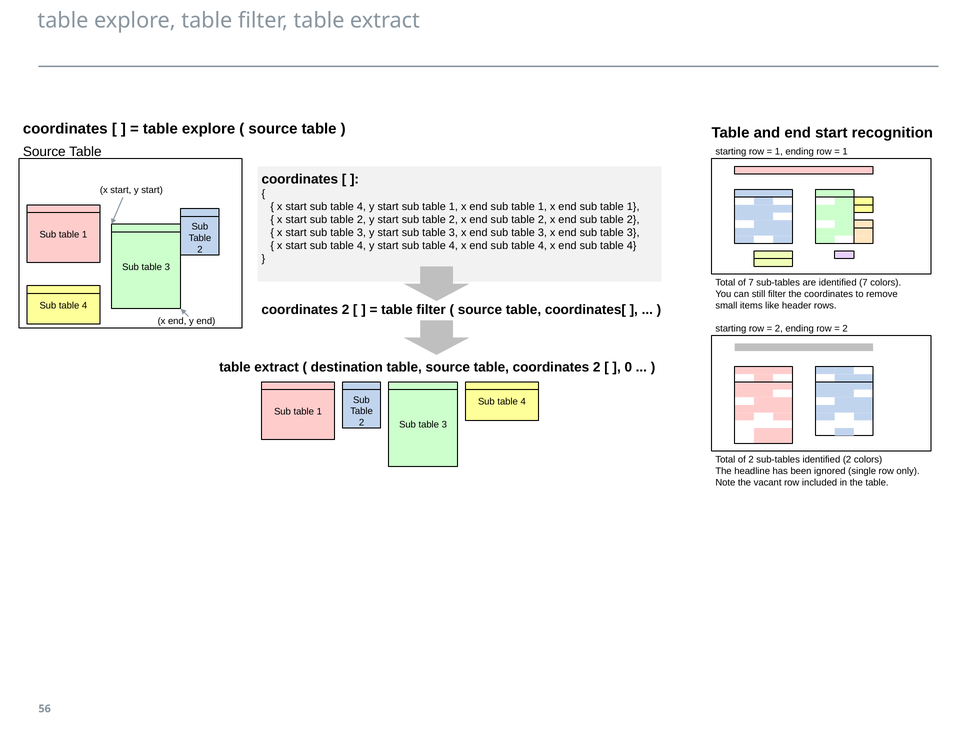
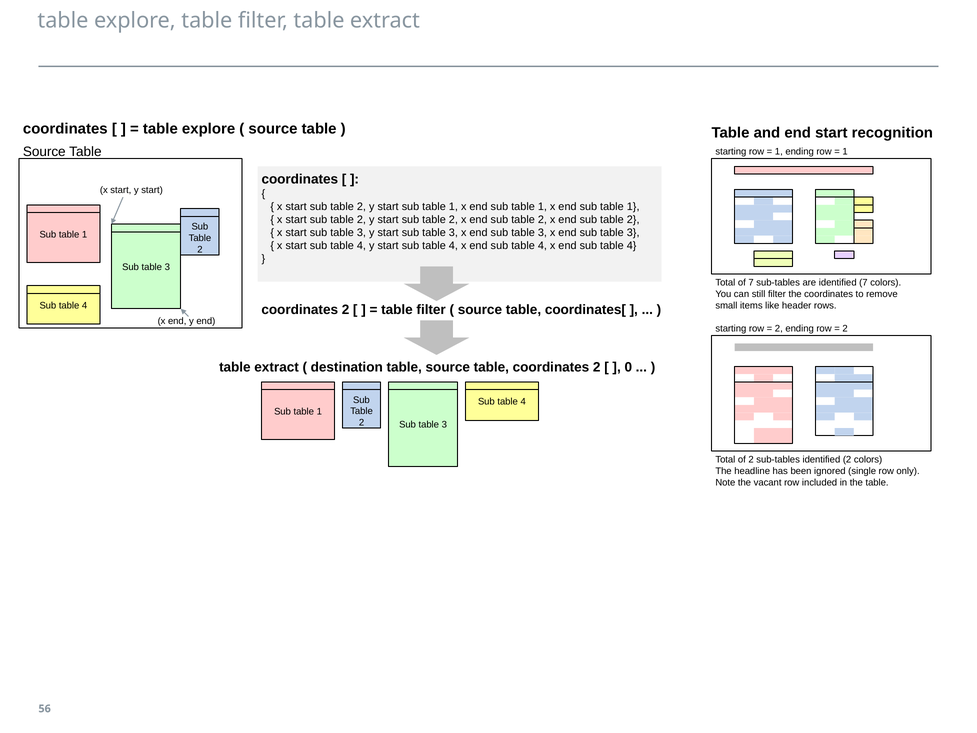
4 at (361, 207): 4 -> 2
